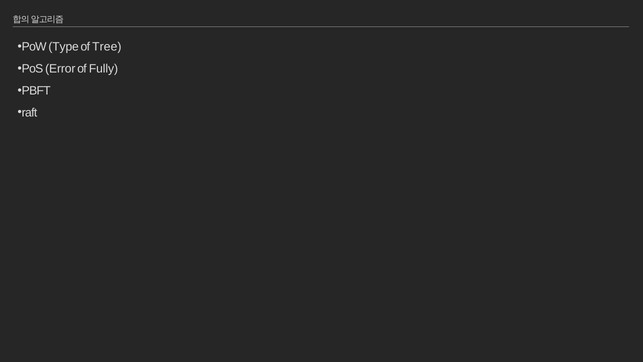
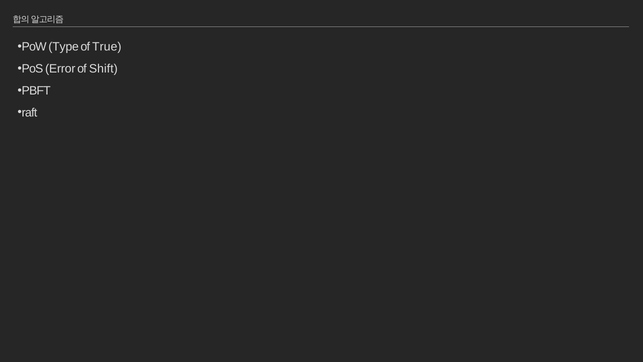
Tree: Tree -> True
Fully: Fully -> Shift
